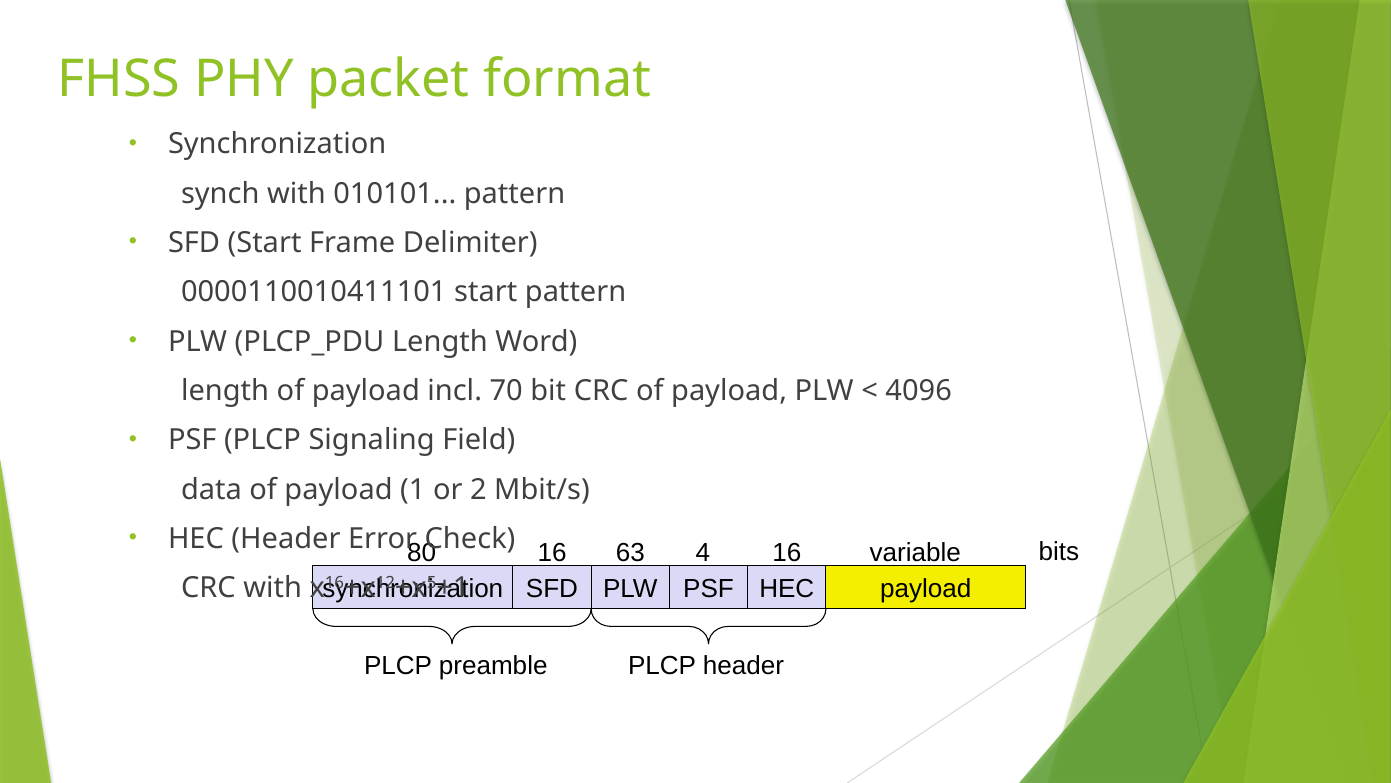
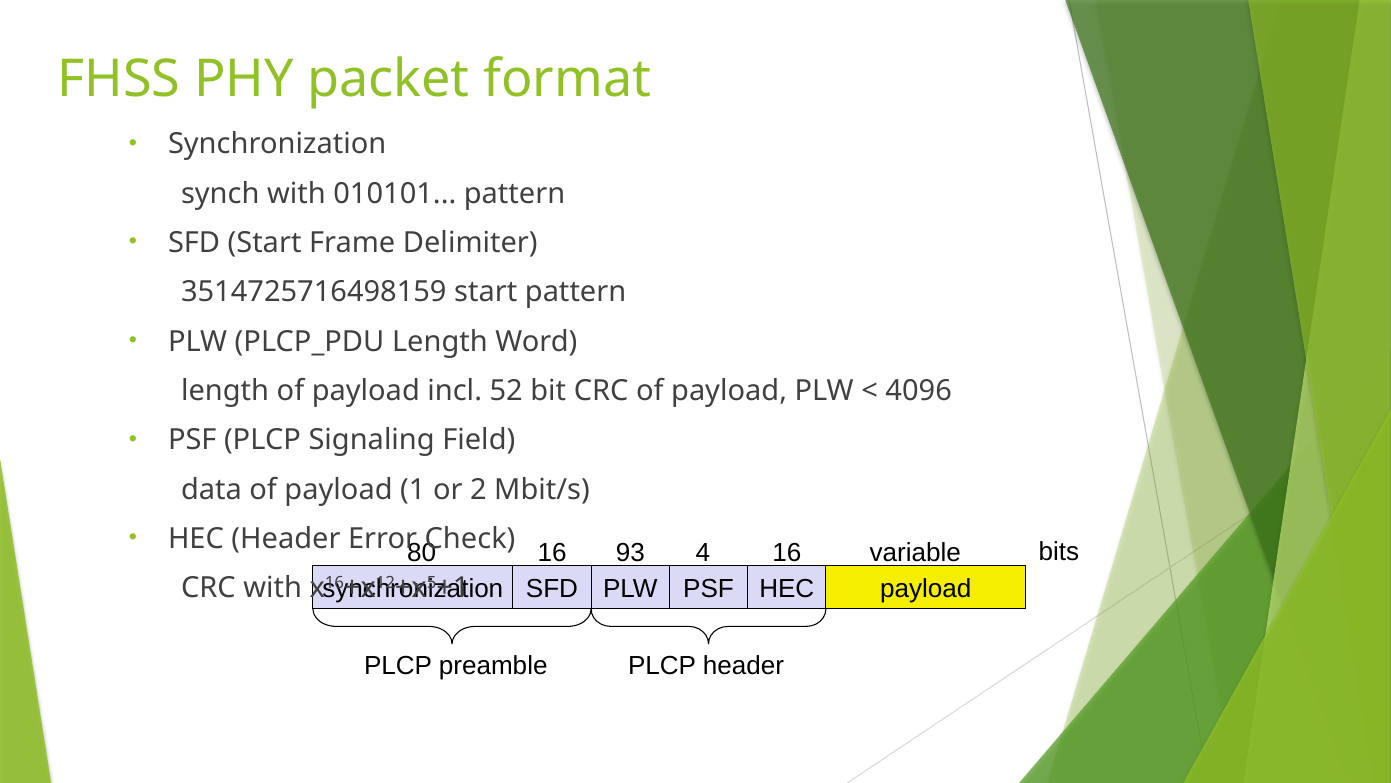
0000110010411101: 0000110010411101 -> 3514725716498159
70: 70 -> 52
63: 63 -> 93
